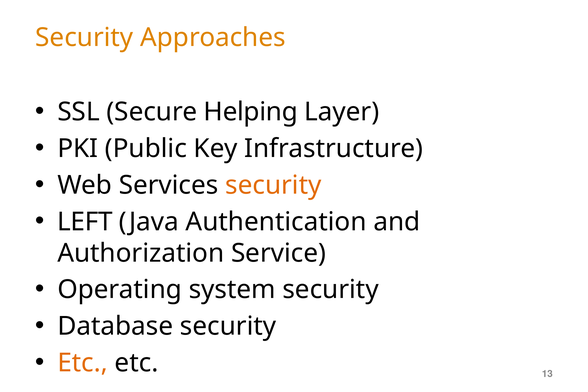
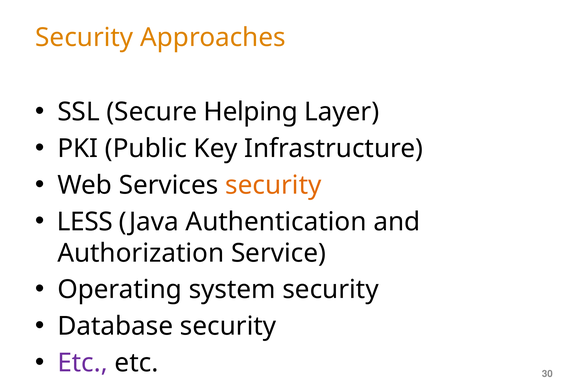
LEFT: LEFT -> LESS
Etc at (83, 363) colour: orange -> purple
13: 13 -> 30
